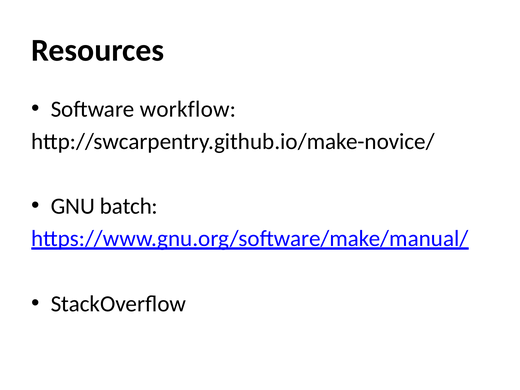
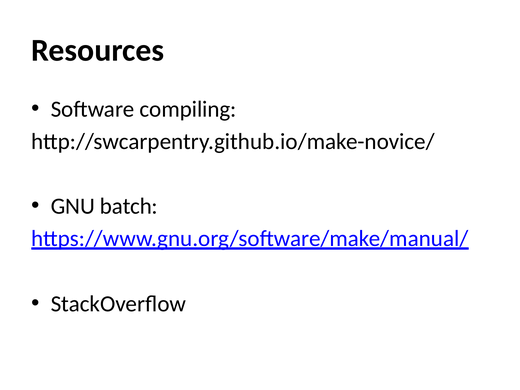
workflow: workflow -> compiling
